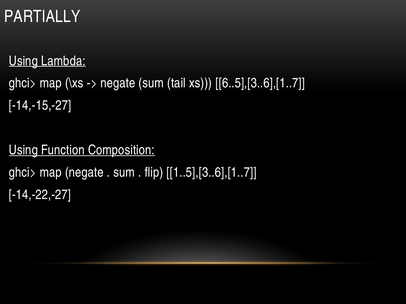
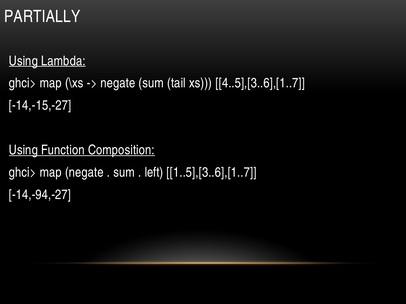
6..5],[3..6],[1..7: 6..5],[3..6],[1..7 -> 4..5],[3..6],[1..7
flip: flip -> left
-14,-22,-27: -14,-22,-27 -> -14,-94,-27
